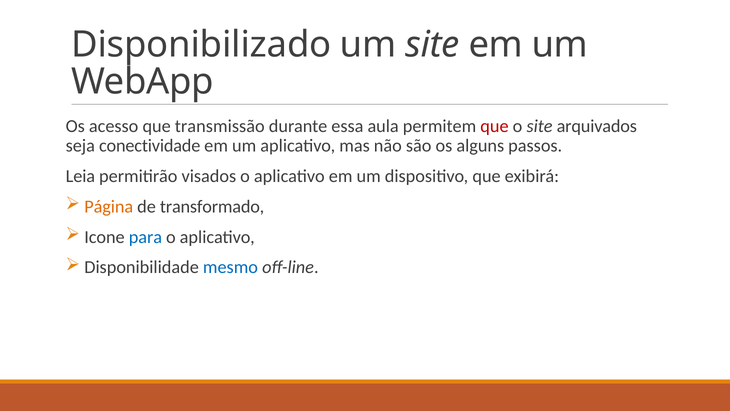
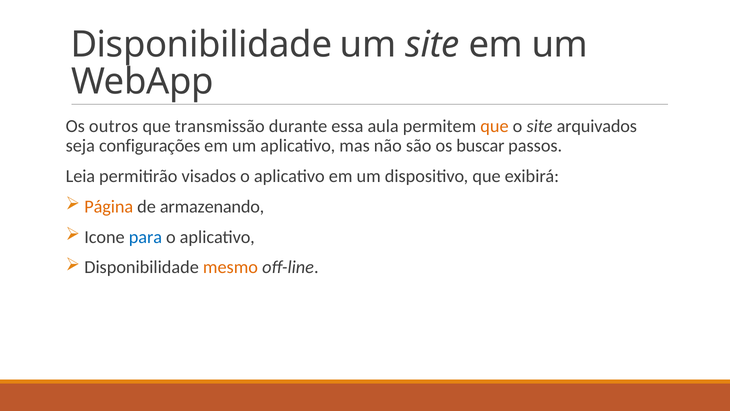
Disponibilizado at (201, 45): Disponibilizado -> Disponibilidade
acesso: acesso -> outros
que at (494, 126) colour: red -> orange
conectividade: conectividade -> configurações
alguns: alguns -> buscar
transformado: transformado -> armazenando
mesmo colour: blue -> orange
